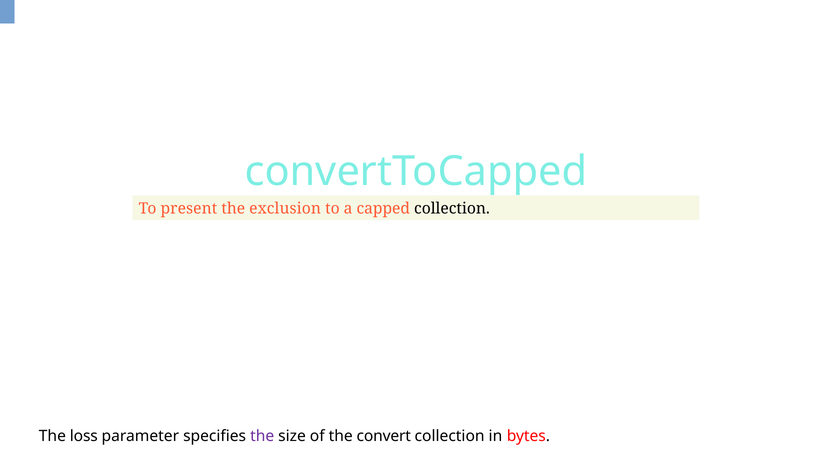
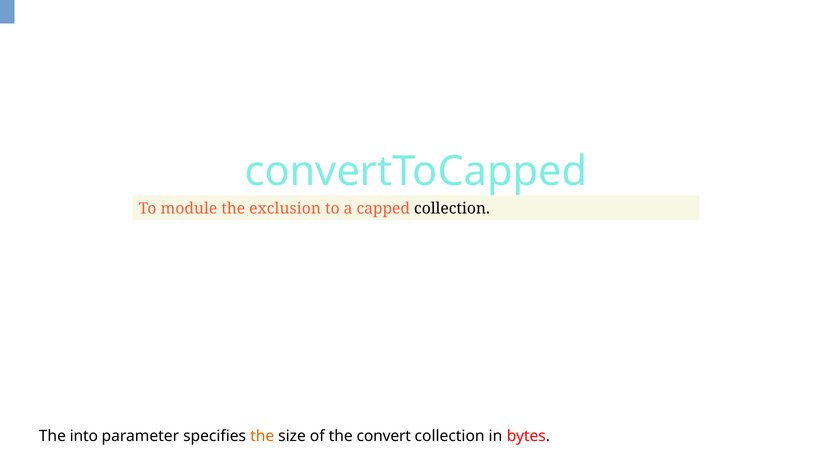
present: present -> module
loss: loss -> into
the at (262, 436) colour: purple -> orange
